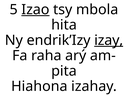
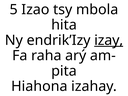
Izao underline: present -> none
